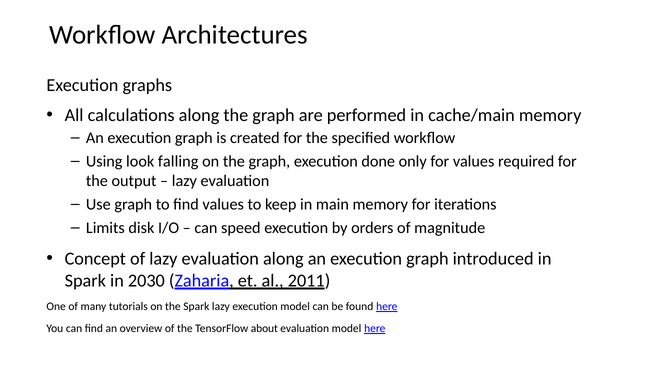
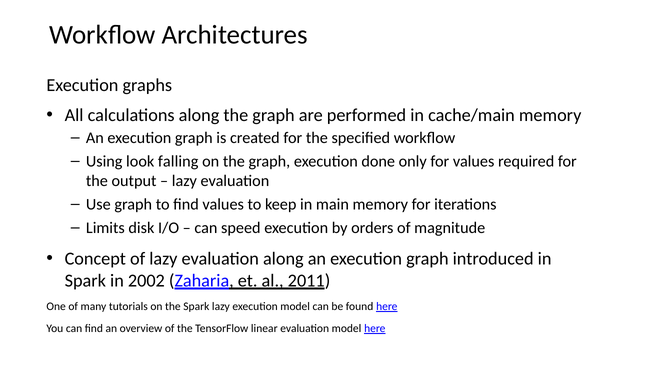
2030: 2030 -> 2002
about: about -> linear
